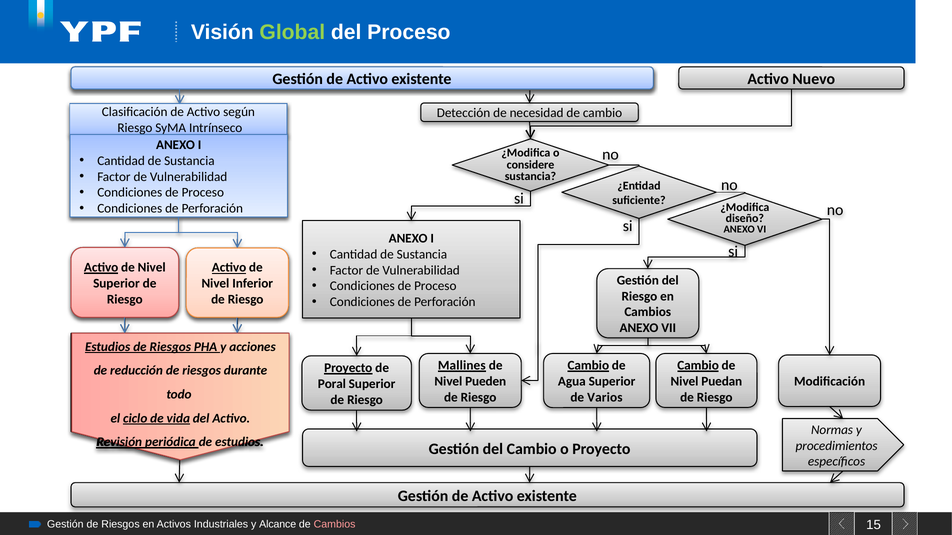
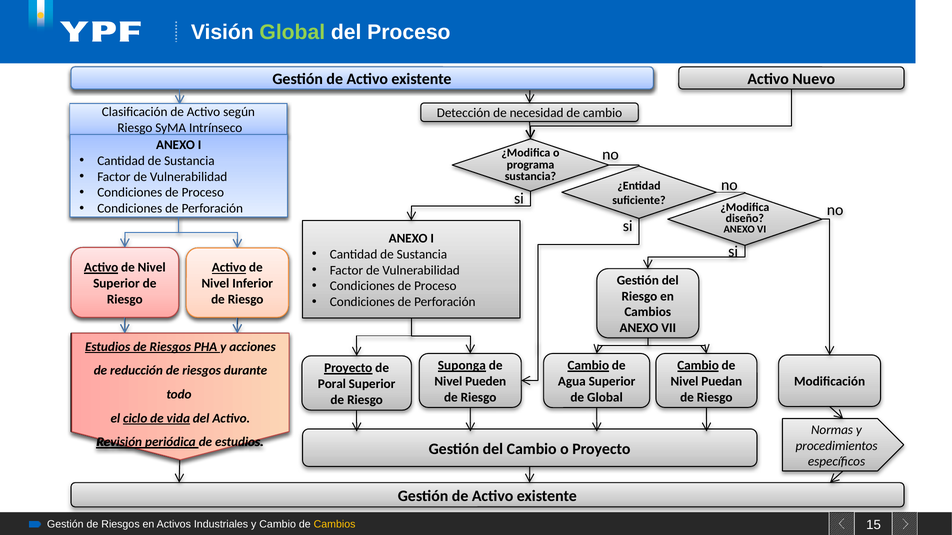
considere: considere -> programa
Mallines: Mallines -> Suponga
de Varios: Varios -> Global
y Alcance: Alcance -> Cambio
Cambios at (335, 525) colour: pink -> yellow
